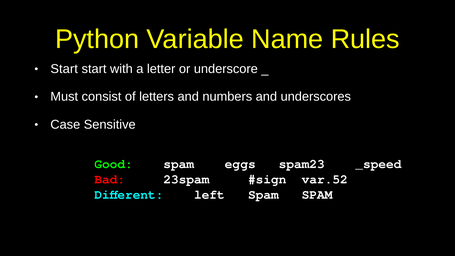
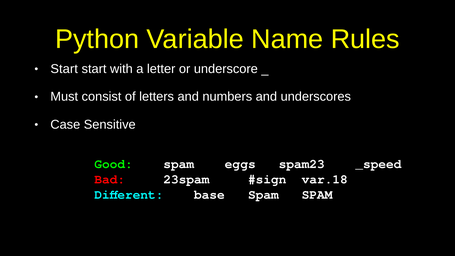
var.52: var.52 -> var.18
left: left -> base
